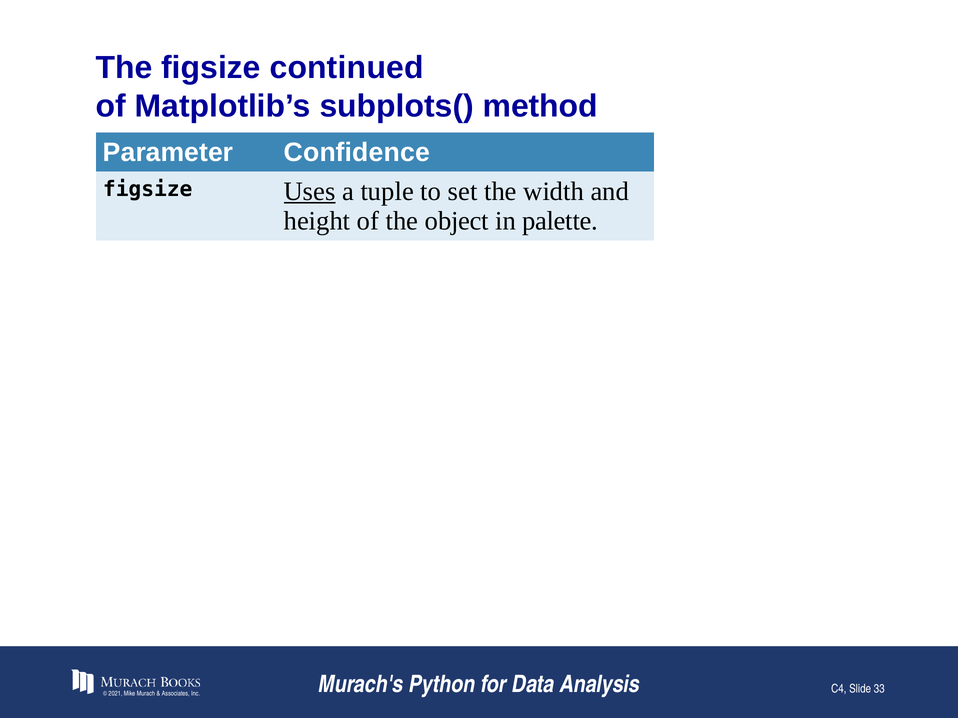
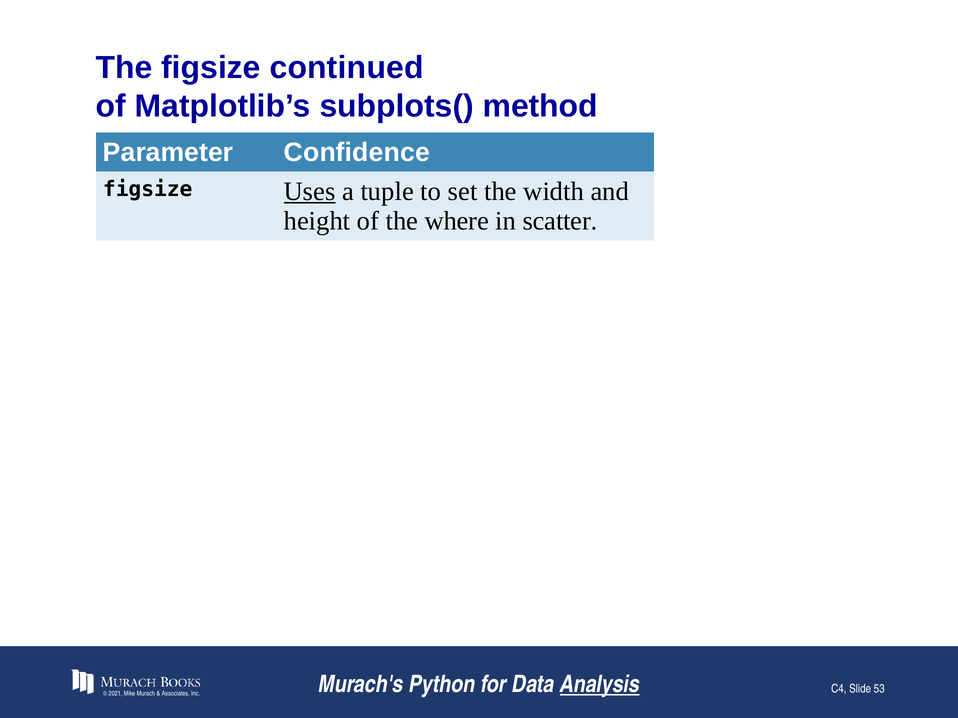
object: object -> where
palette: palette -> scatter
Analysis underline: none -> present
33: 33 -> 53
